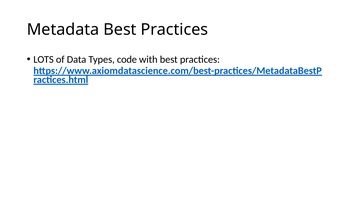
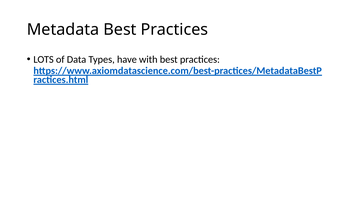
code: code -> have
